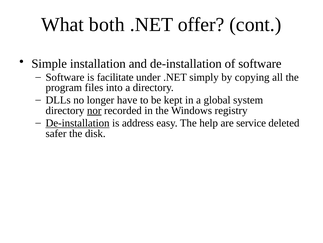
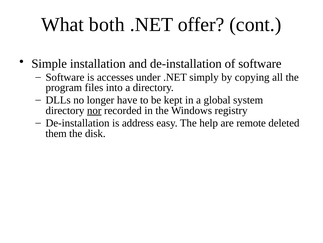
facilitate: facilitate -> accesses
De-installation at (78, 123) underline: present -> none
service: service -> remote
safer: safer -> them
